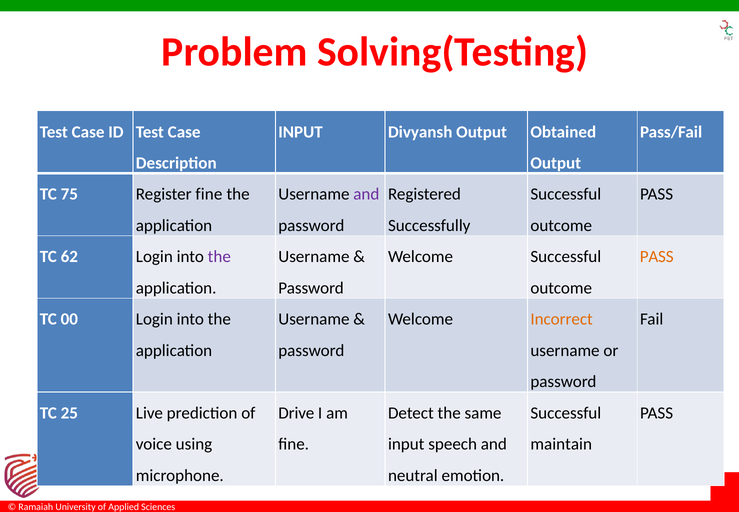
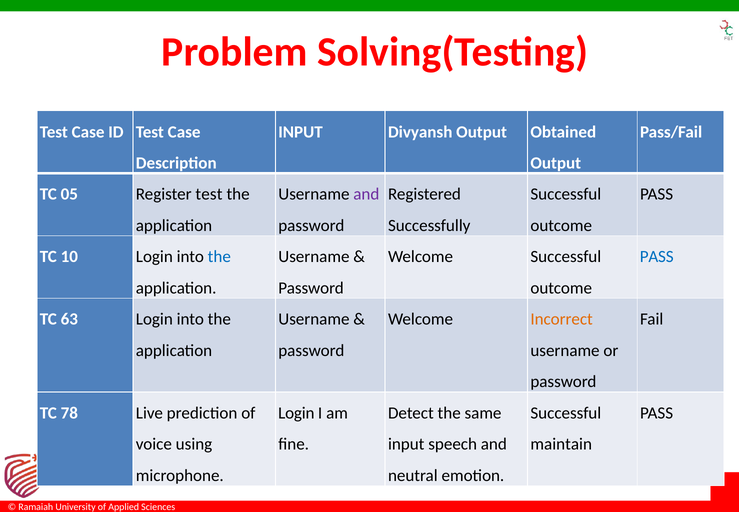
75: 75 -> 05
Register fine: fine -> test
62: 62 -> 10
the at (219, 257) colour: purple -> blue
PASS at (657, 257) colour: orange -> blue
00: 00 -> 63
25: 25 -> 78
Drive at (296, 413): Drive -> Login
